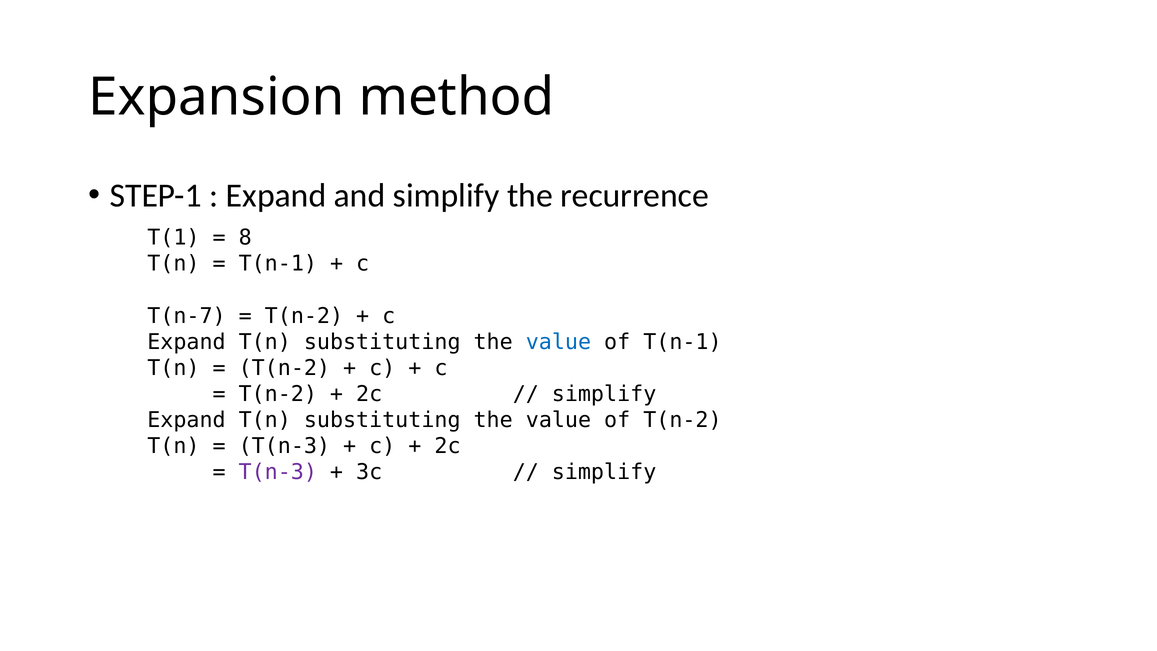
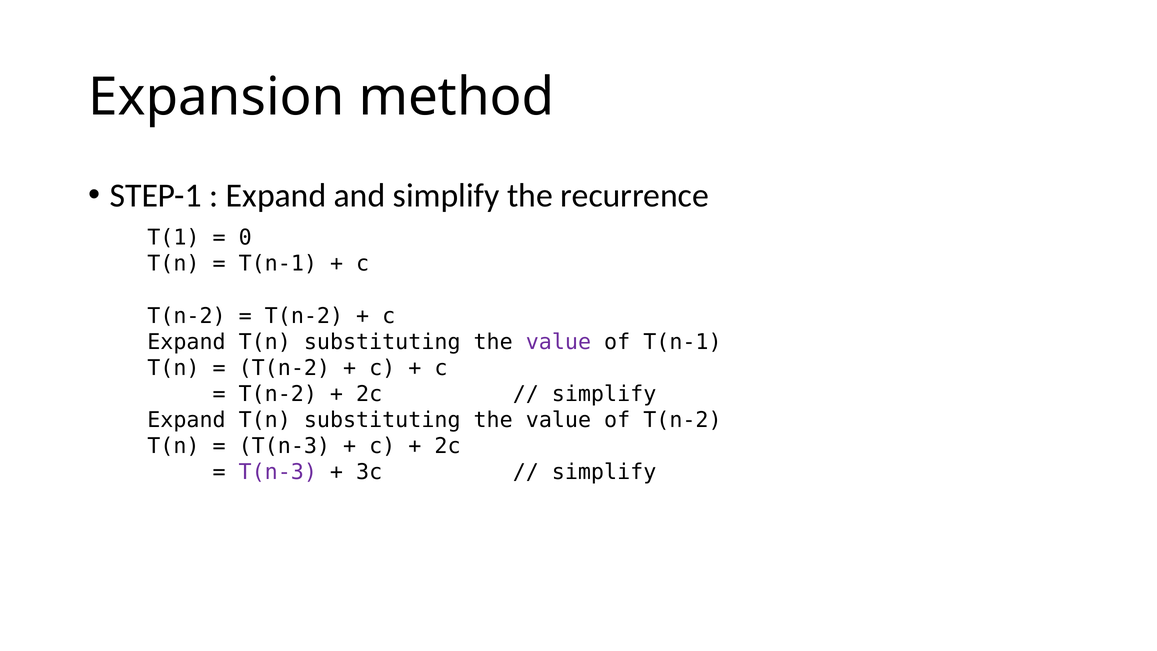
8: 8 -> 0
T(n-7 at (186, 316): T(n-7 -> T(n-2
value at (558, 342) colour: blue -> purple
